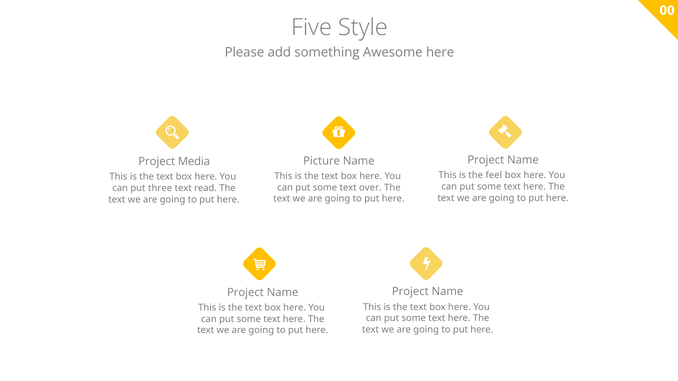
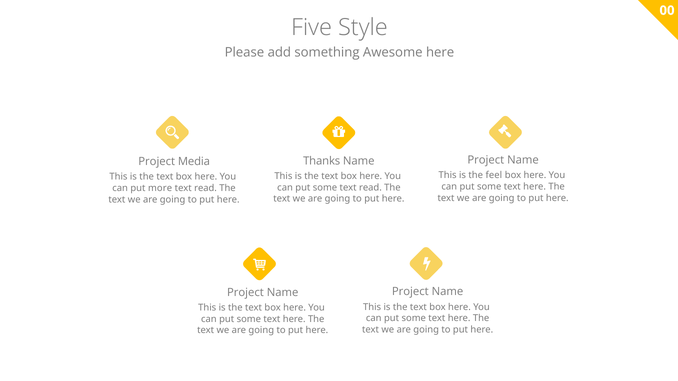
Picture: Picture -> Thanks
some text over: over -> read
three: three -> more
